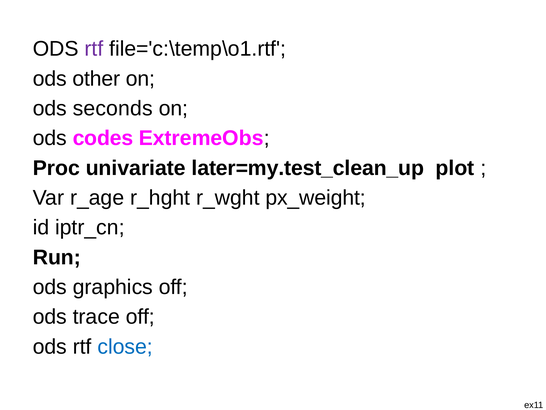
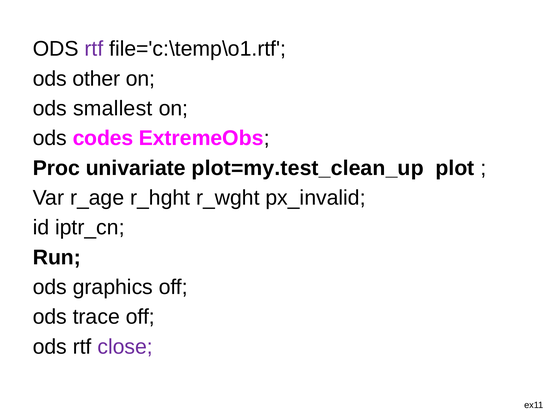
seconds: seconds -> smallest
later=my.test_clean_up: later=my.test_clean_up -> plot=my.test_clean_up
px_weight: px_weight -> px_invalid
close colour: blue -> purple
